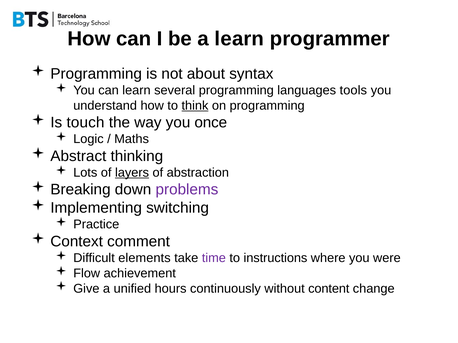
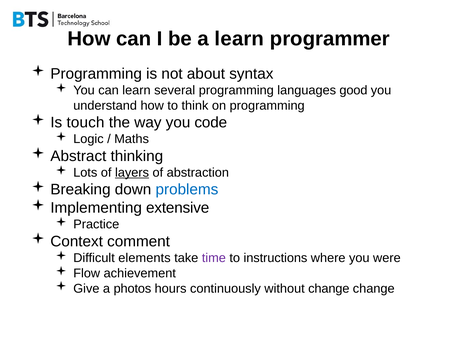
tools: tools -> good
think underline: present -> none
once: once -> code
problems colour: purple -> blue
switching: switching -> extensive
unified: unified -> photos
without content: content -> change
